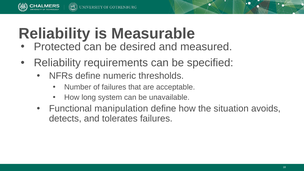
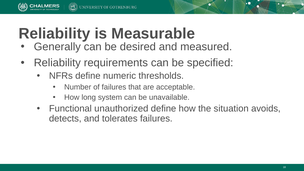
Protected: Protected -> Generally
manipulation: manipulation -> unauthorized
